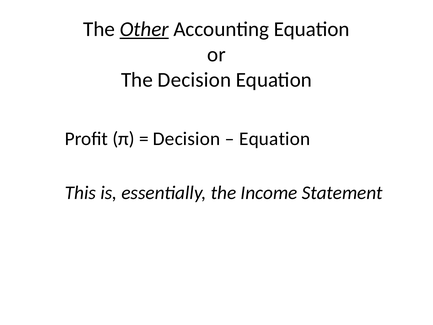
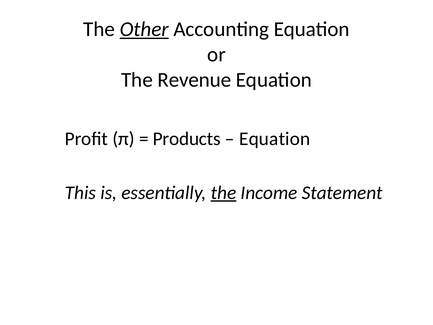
The Decision: Decision -> Revenue
Decision at (187, 139): Decision -> Products
the at (223, 193) underline: none -> present
